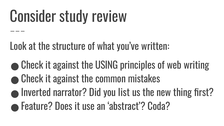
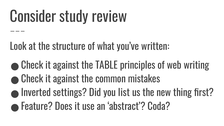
USING: USING -> TABLE
narrator: narrator -> settings
